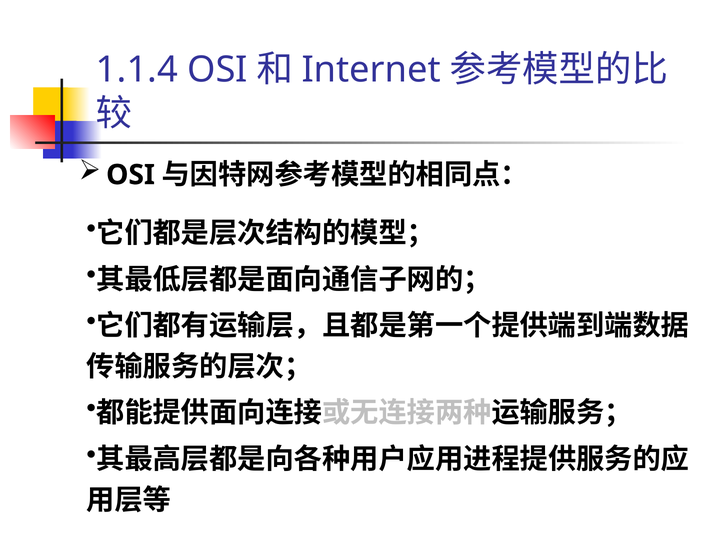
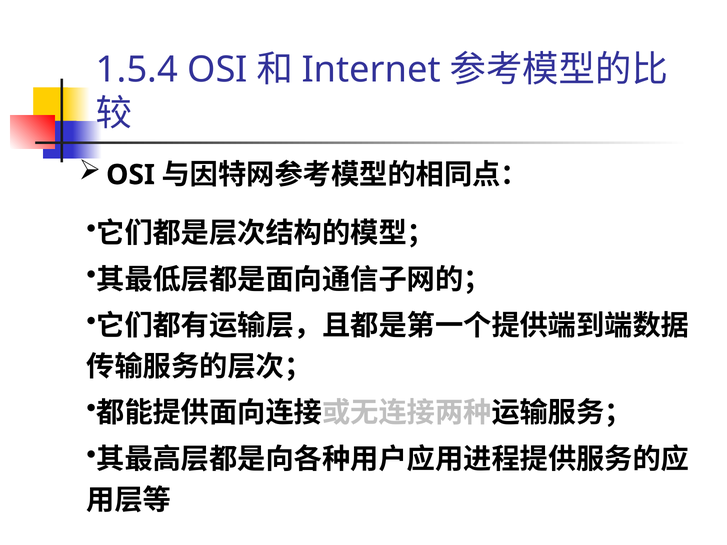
1.1.4: 1.1.4 -> 1.5.4
